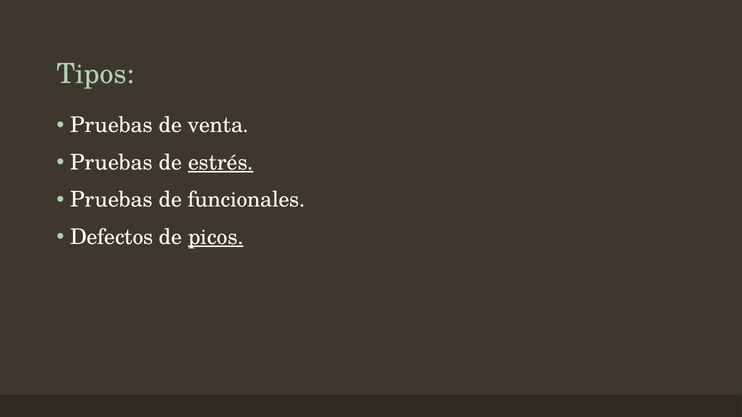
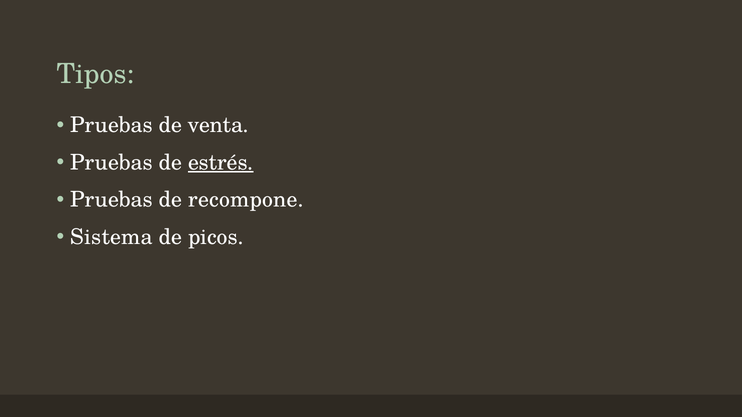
funcionales: funcionales -> recompone
Defectos: Defectos -> Sistema
picos underline: present -> none
